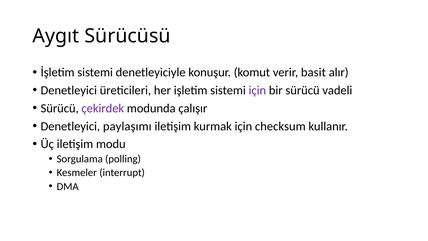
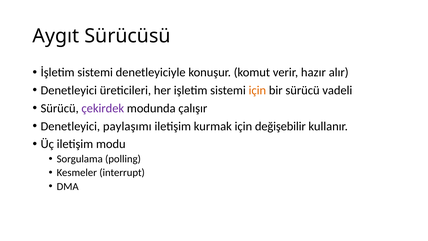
basit: basit -> hazır
için at (257, 90) colour: purple -> orange
checksum: checksum -> değişebilir
